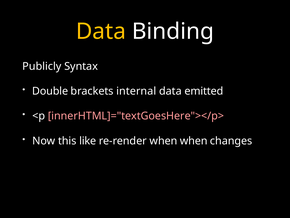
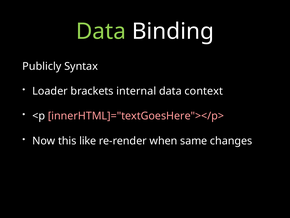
Data at (101, 31) colour: yellow -> light green
Double: Double -> Loader
emitted: emitted -> context
when when: when -> same
